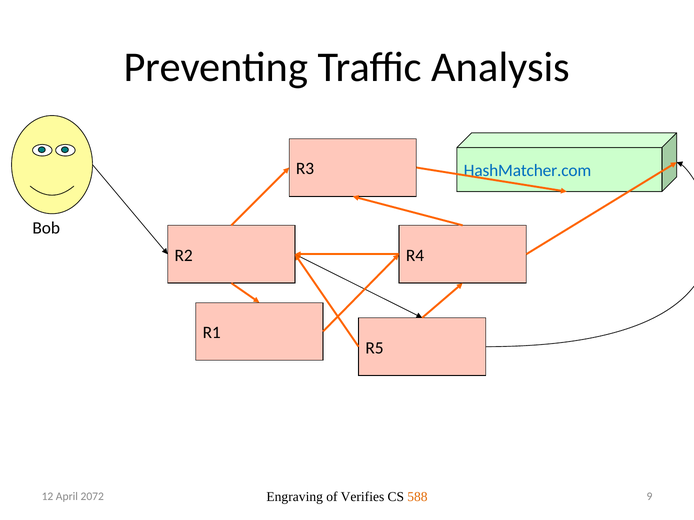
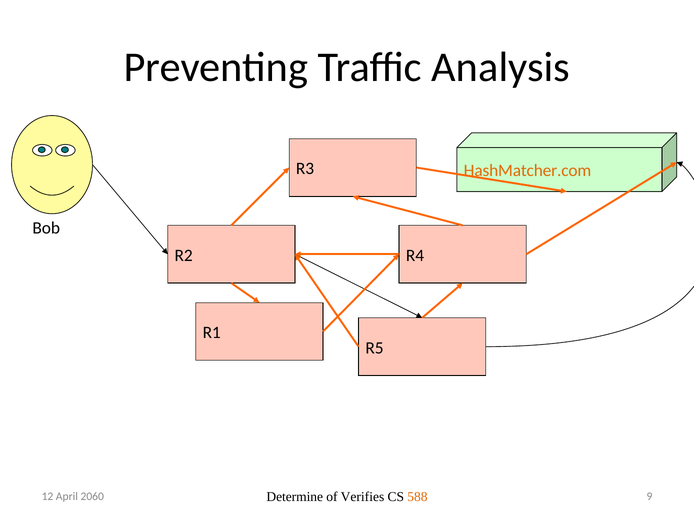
HashMatcher.com colour: blue -> orange
Engraving: Engraving -> Determine
2072: 2072 -> 2060
